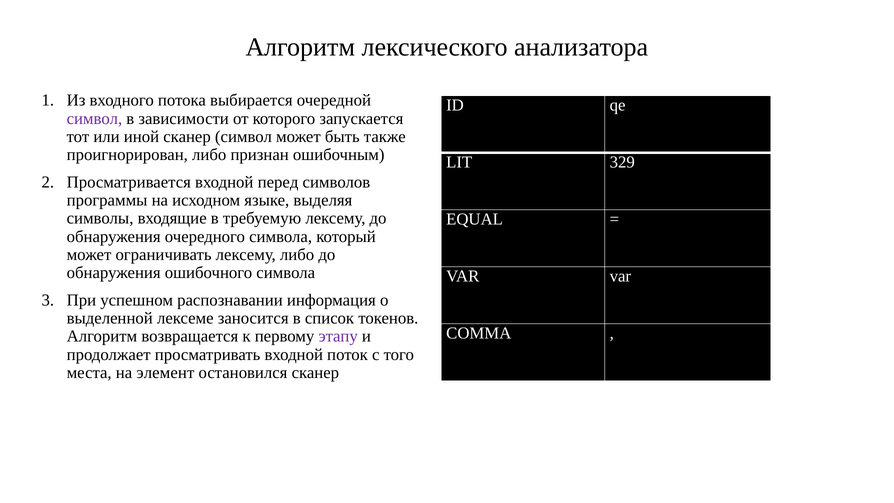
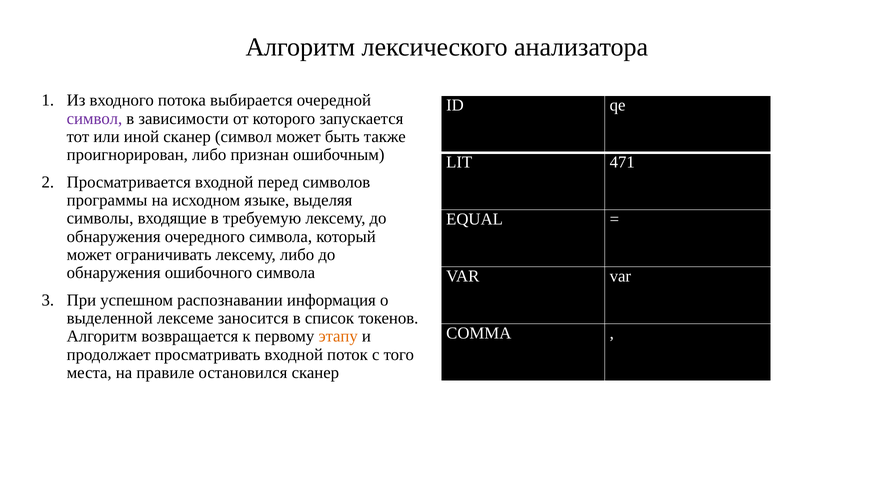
329: 329 -> 471
этапу colour: purple -> orange
элемент: элемент -> правиле
